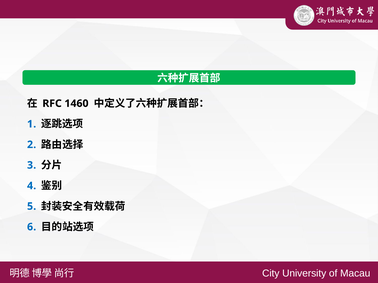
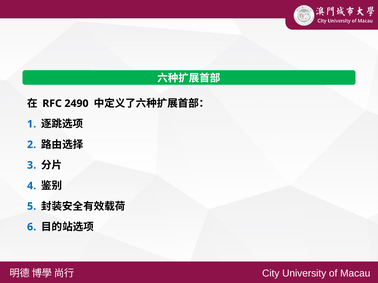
1460: 1460 -> 2490
